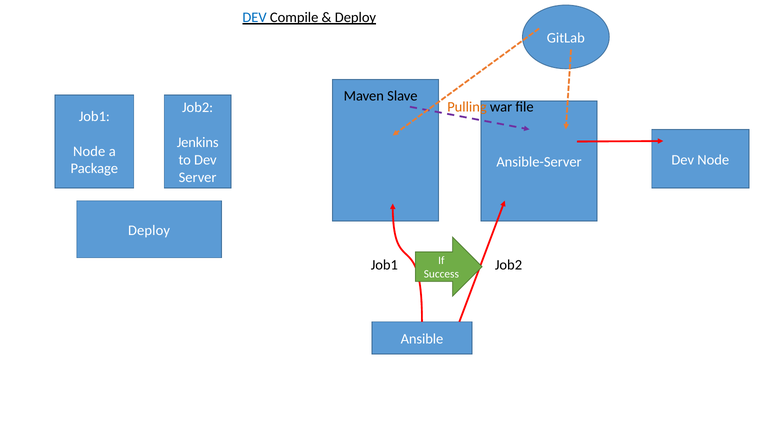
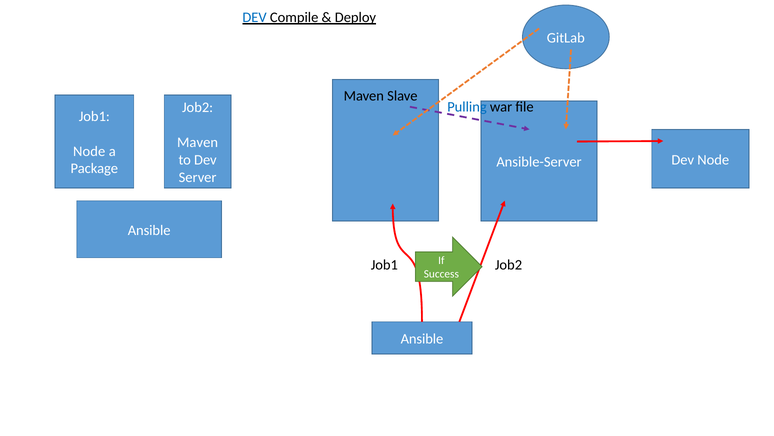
Pulling colour: orange -> blue
Jenkins at (198, 142): Jenkins -> Maven
Deploy at (149, 230): Deploy -> Ansible
